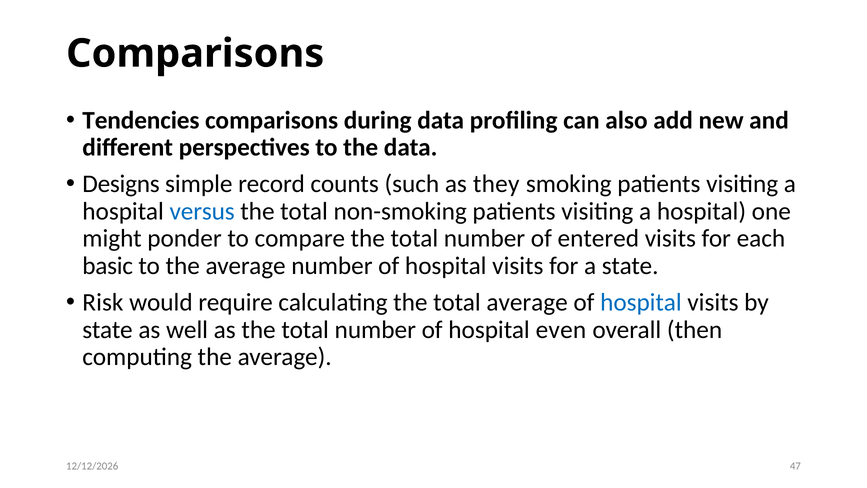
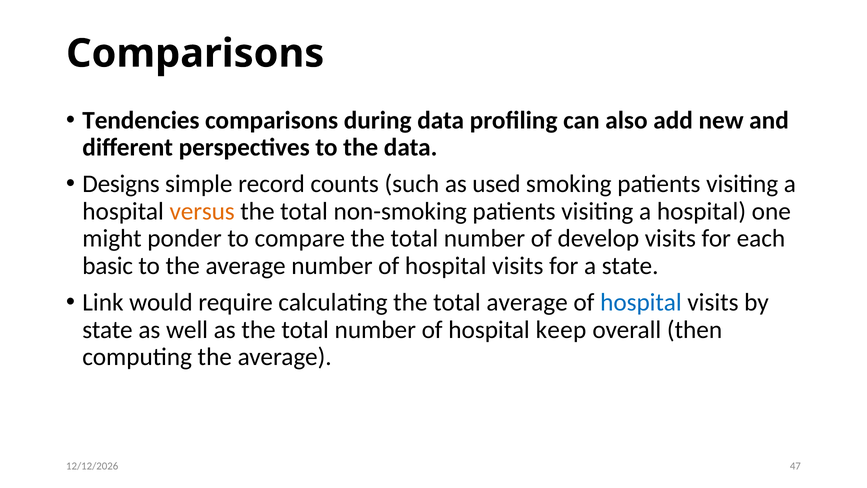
they: they -> used
versus colour: blue -> orange
entered: entered -> develop
Risk: Risk -> Link
even: even -> keep
